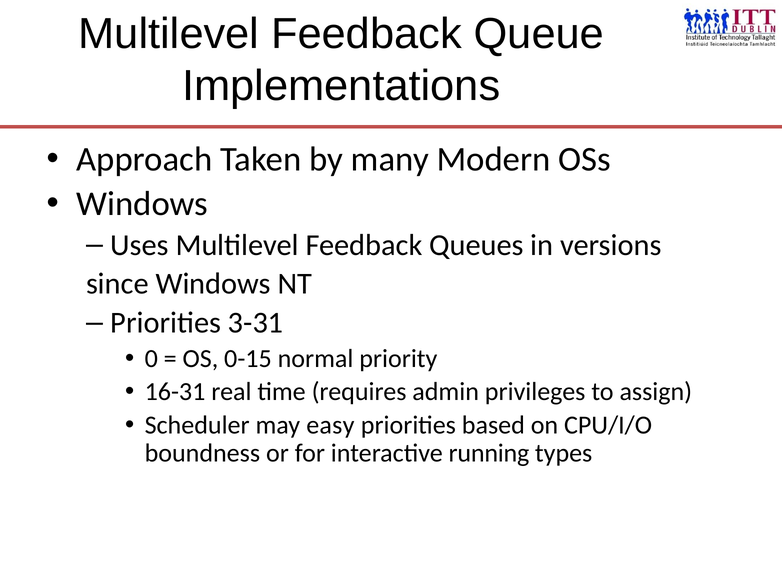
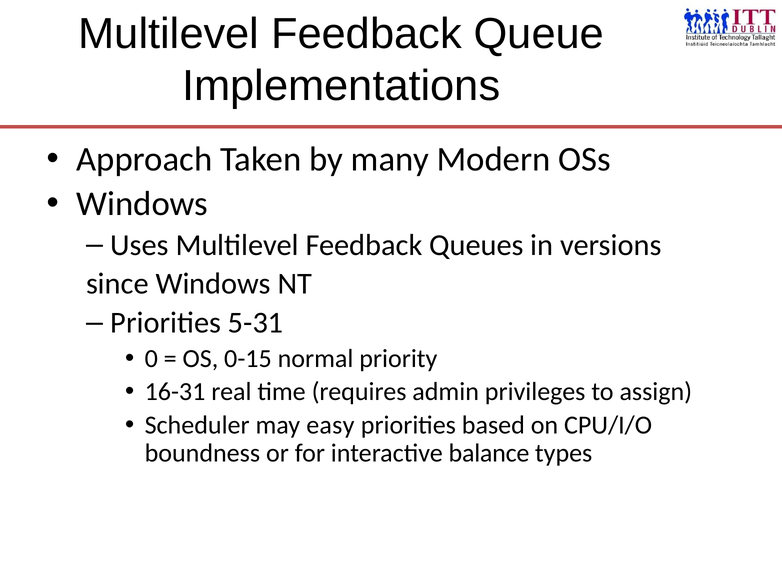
3-31: 3-31 -> 5-31
running: running -> balance
